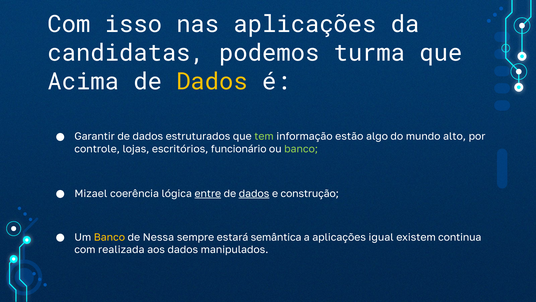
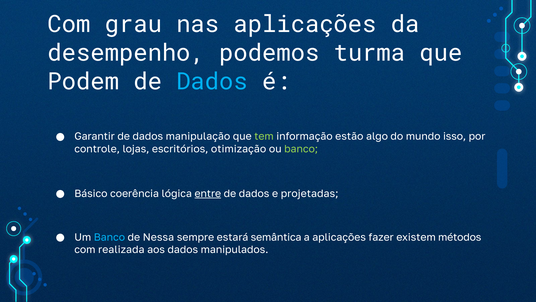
isso: isso -> grau
candidatas: candidatas -> desempenho
Acima: Acima -> Podem
Dados at (212, 82) colour: yellow -> light blue
estruturados: estruturados -> manipulação
alto: alto -> isso
funcionário: funcionário -> otimização
Mizael: Mizael -> Básico
dados at (254, 193) underline: present -> none
construção: construção -> projetadas
Banco at (109, 237) colour: yellow -> light blue
igual: igual -> fazer
continua: continua -> métodos
